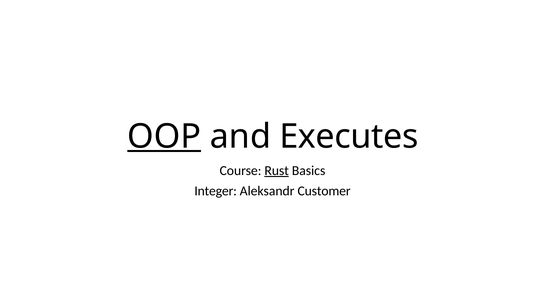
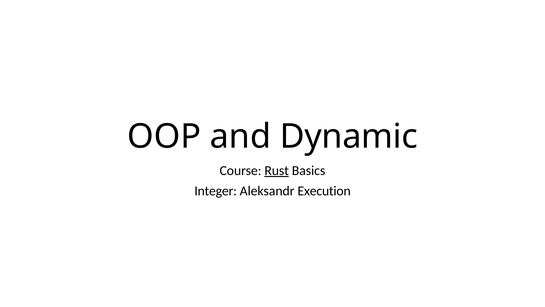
OOP underline: present -> none
Executes: Executes -> Dynamic
Customer: Customer -> Execution
